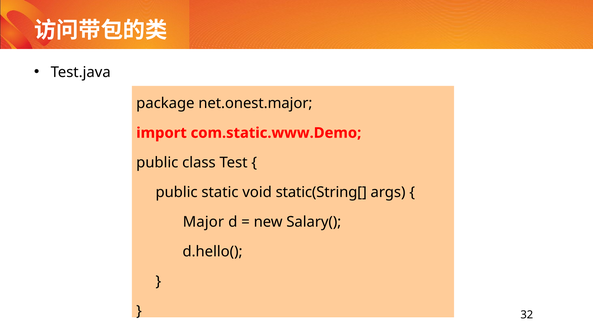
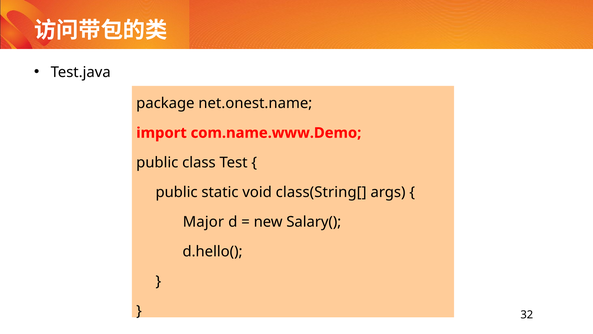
net.onest.major: net.onest.major -> net.onest.name
com.static.www.Demo: com.static.www.Demo -> com.name.www.Demo
static(String[: static(String[ -> class(String[
